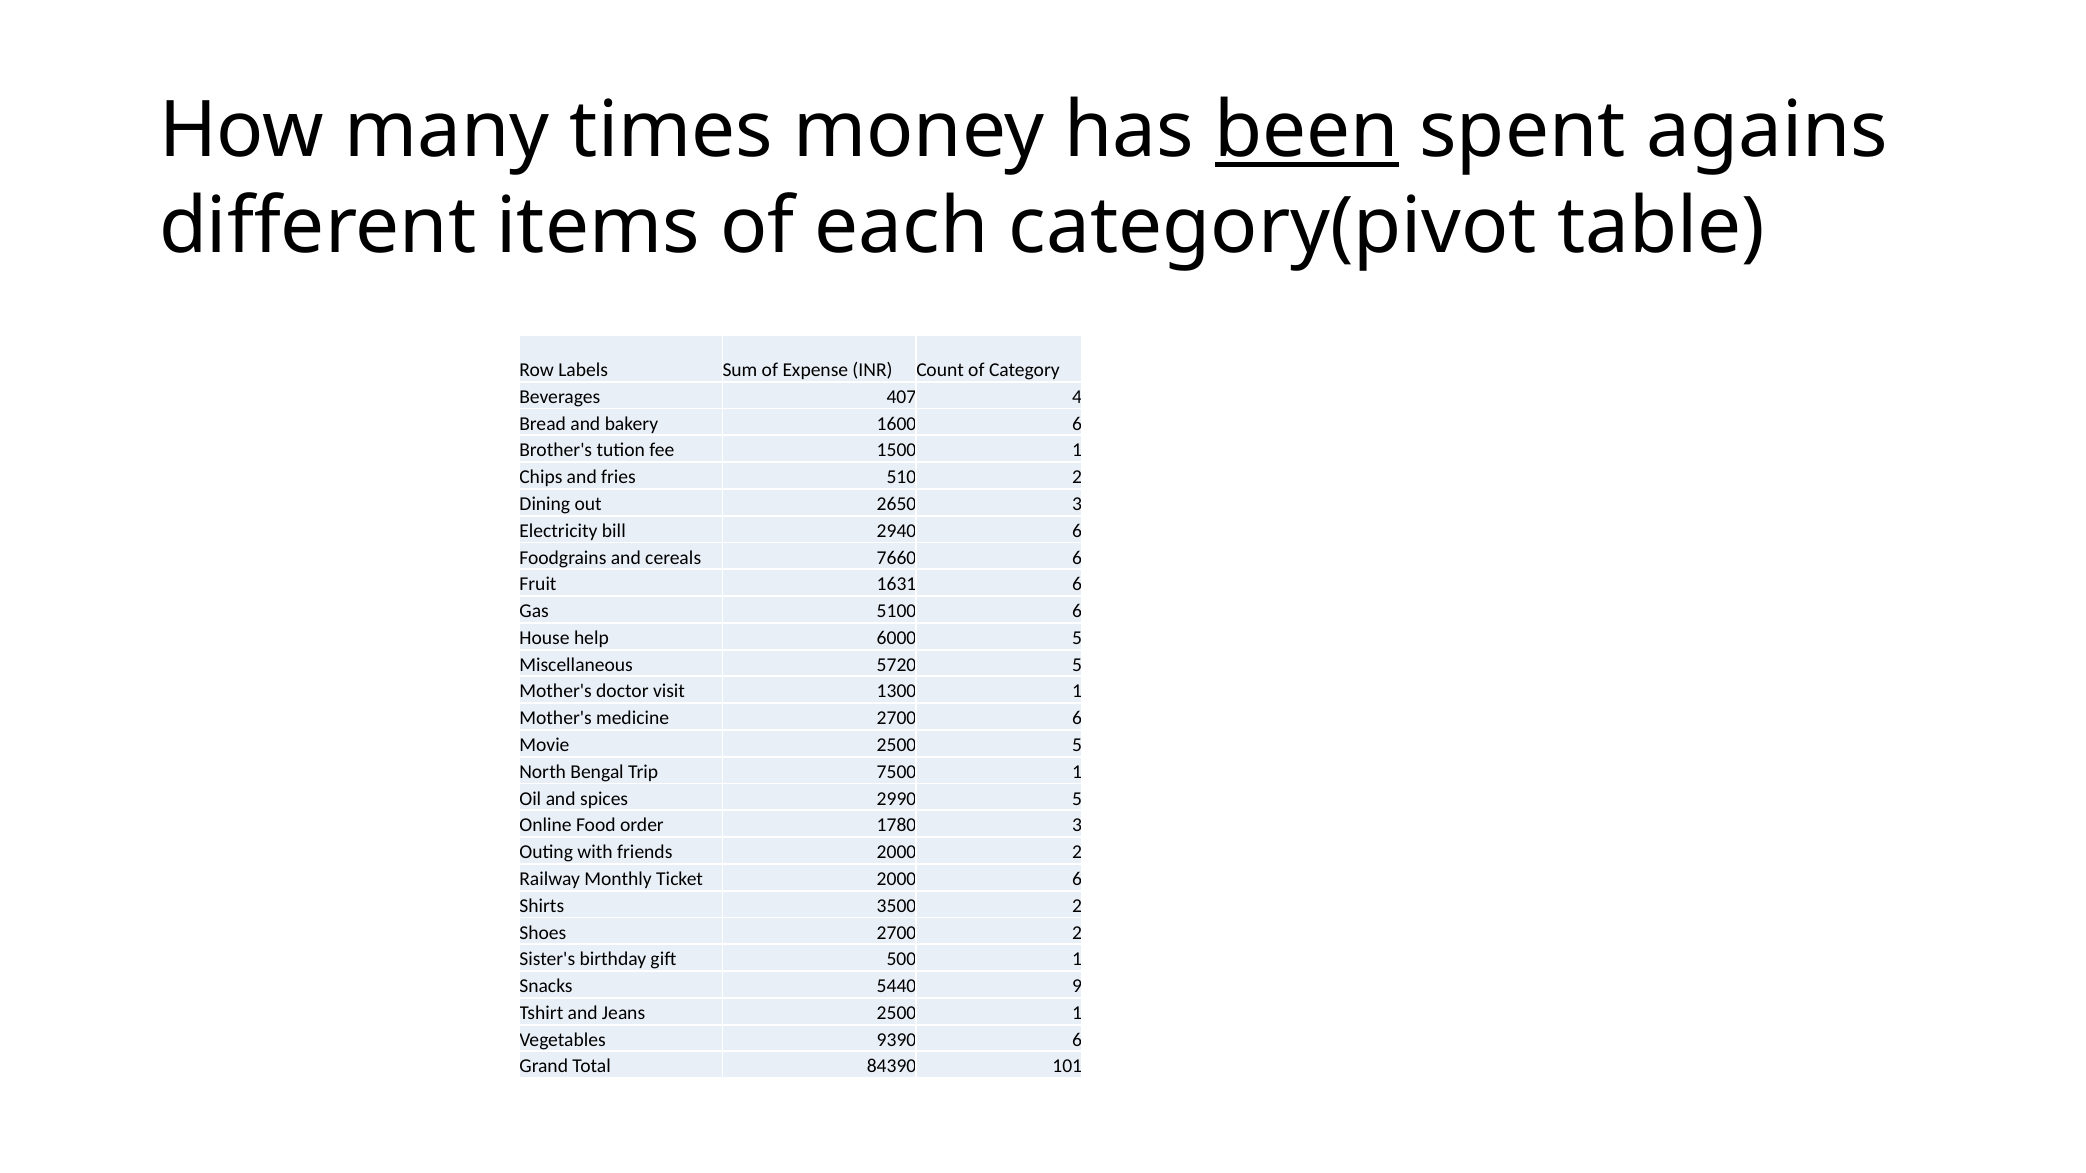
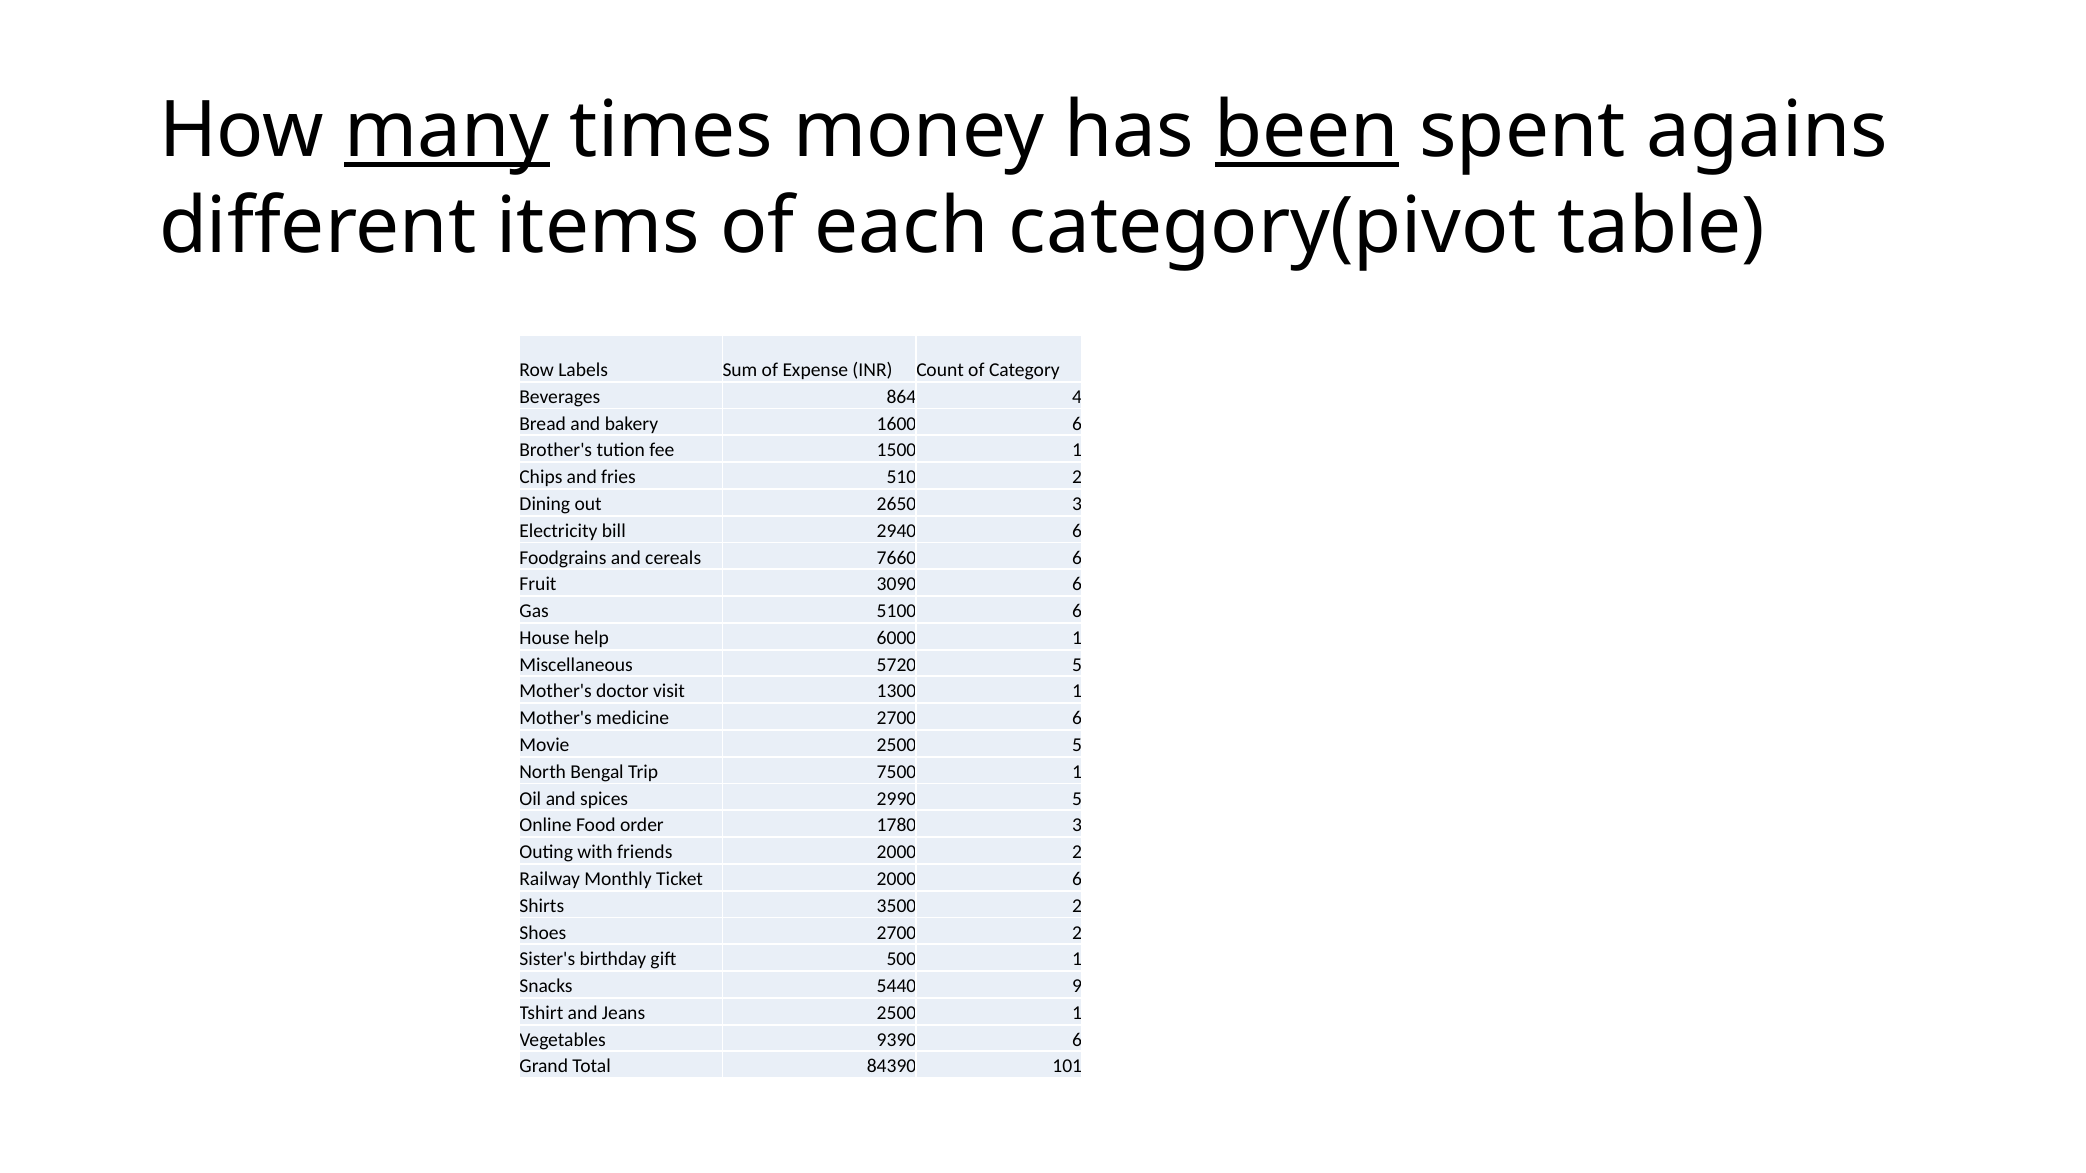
many underline: none -> present
407: 407 -> 864
1631: 1631 -> 3090
6000 5: 5 -> 1
